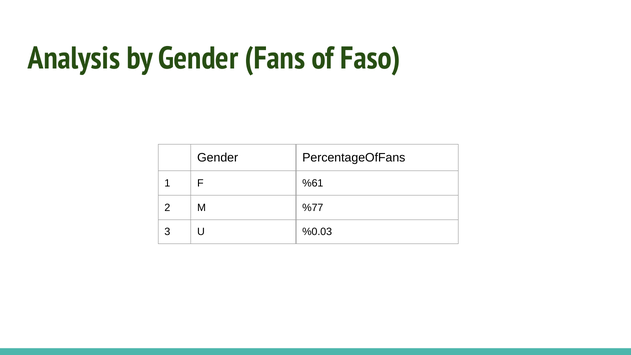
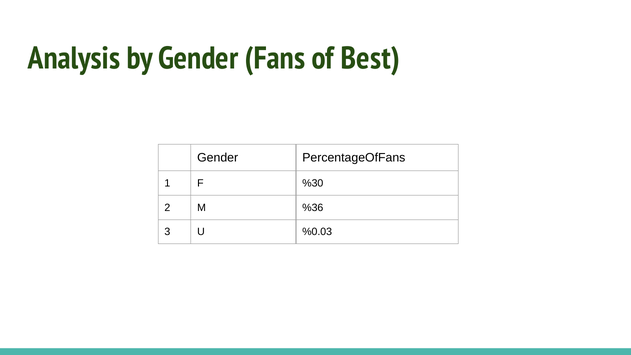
Faso: Faso -> Best
%61: %61 -> %30
%77: %77 -> %36
